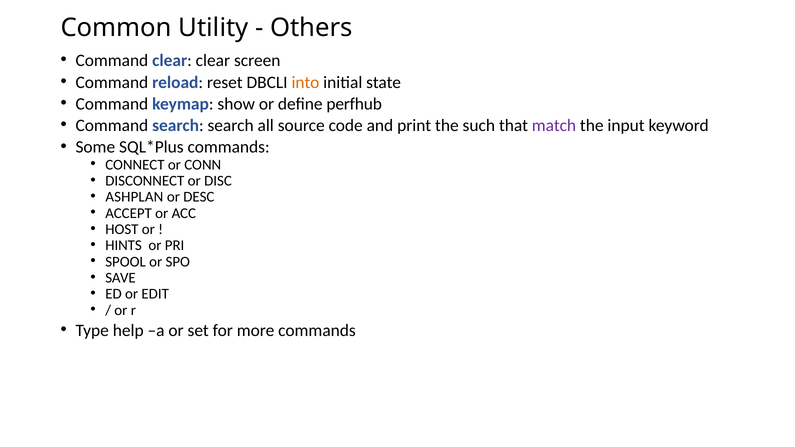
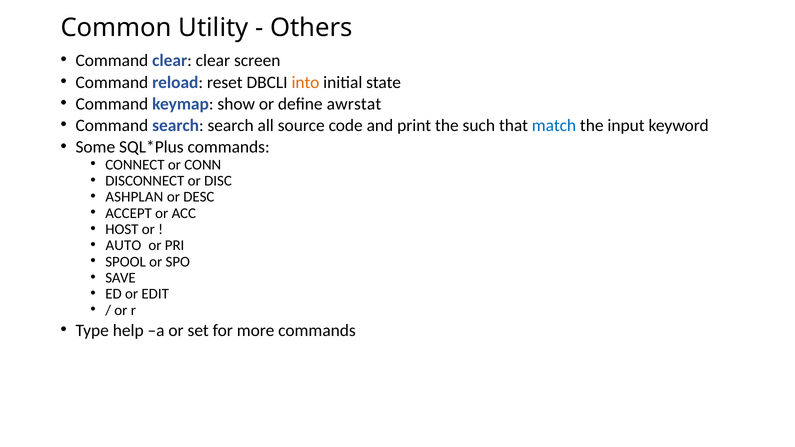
perfhub: perfhub -> awrstat
match colour: purple -> blue
HINTS: HINTS -> AUTO
